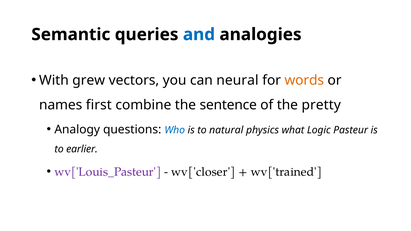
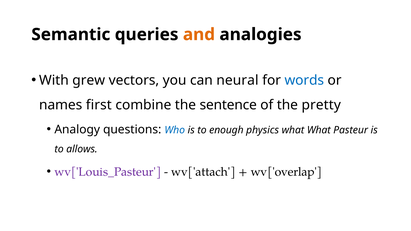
and colour: blue -> orange
words colour: orange -> blue
natural: natural -> enough
what Logic: Logic -> What
earlier: earlier -> allows
wv['closer: wv['closer -> wv['attach
wv['trained: wv['trained -> wv['overlap
